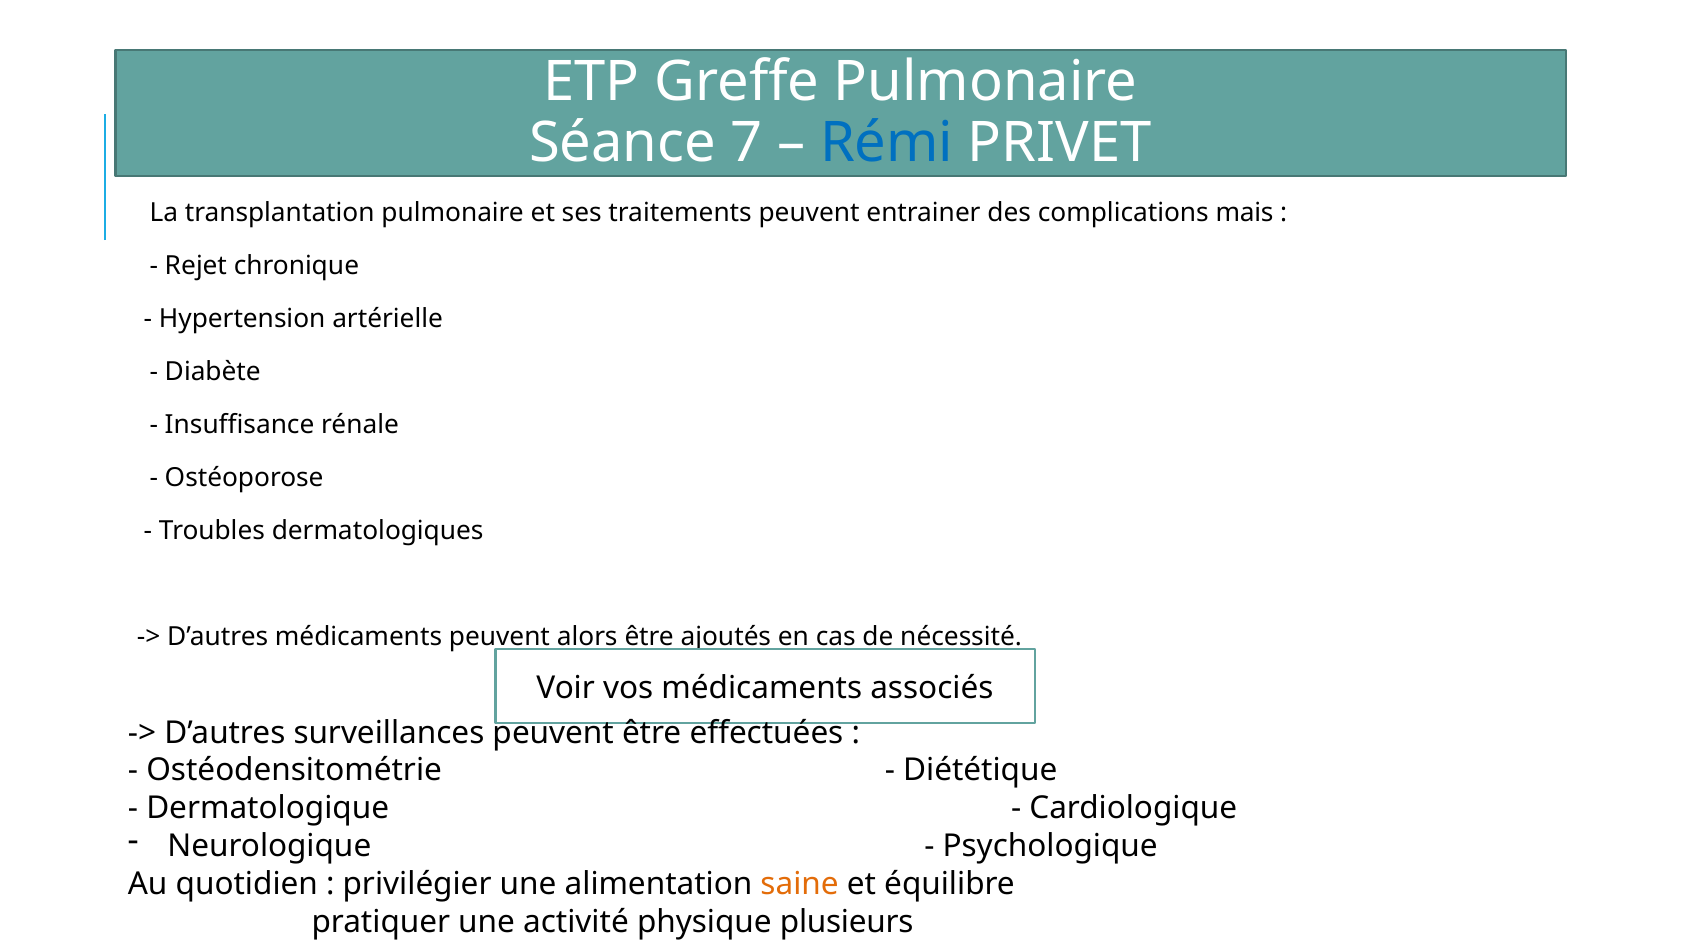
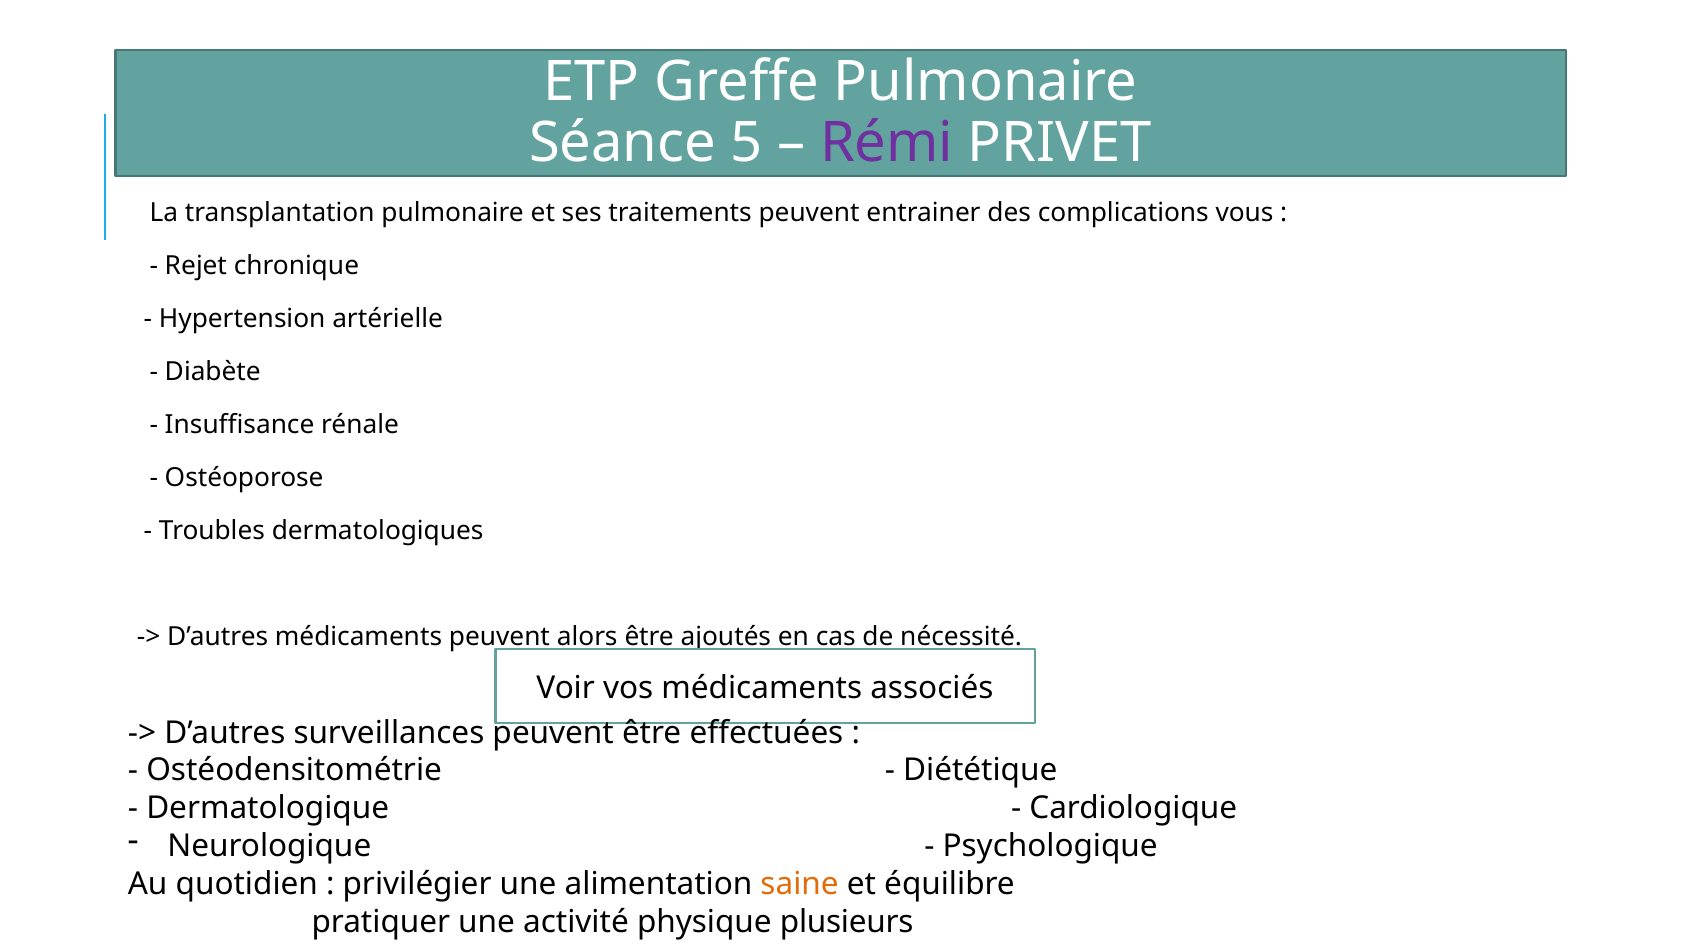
7: 7 -> 5
Rémi colour: blue -> purple
mais: mais -> vous
